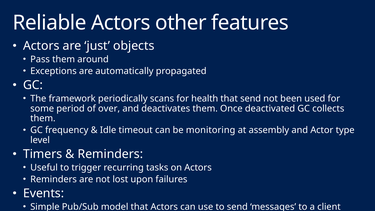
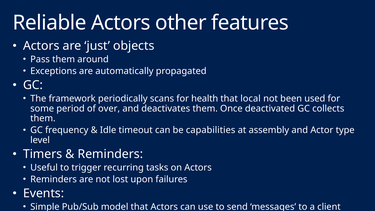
that send: send -> local
monitoring: monitoring -> capabilities
